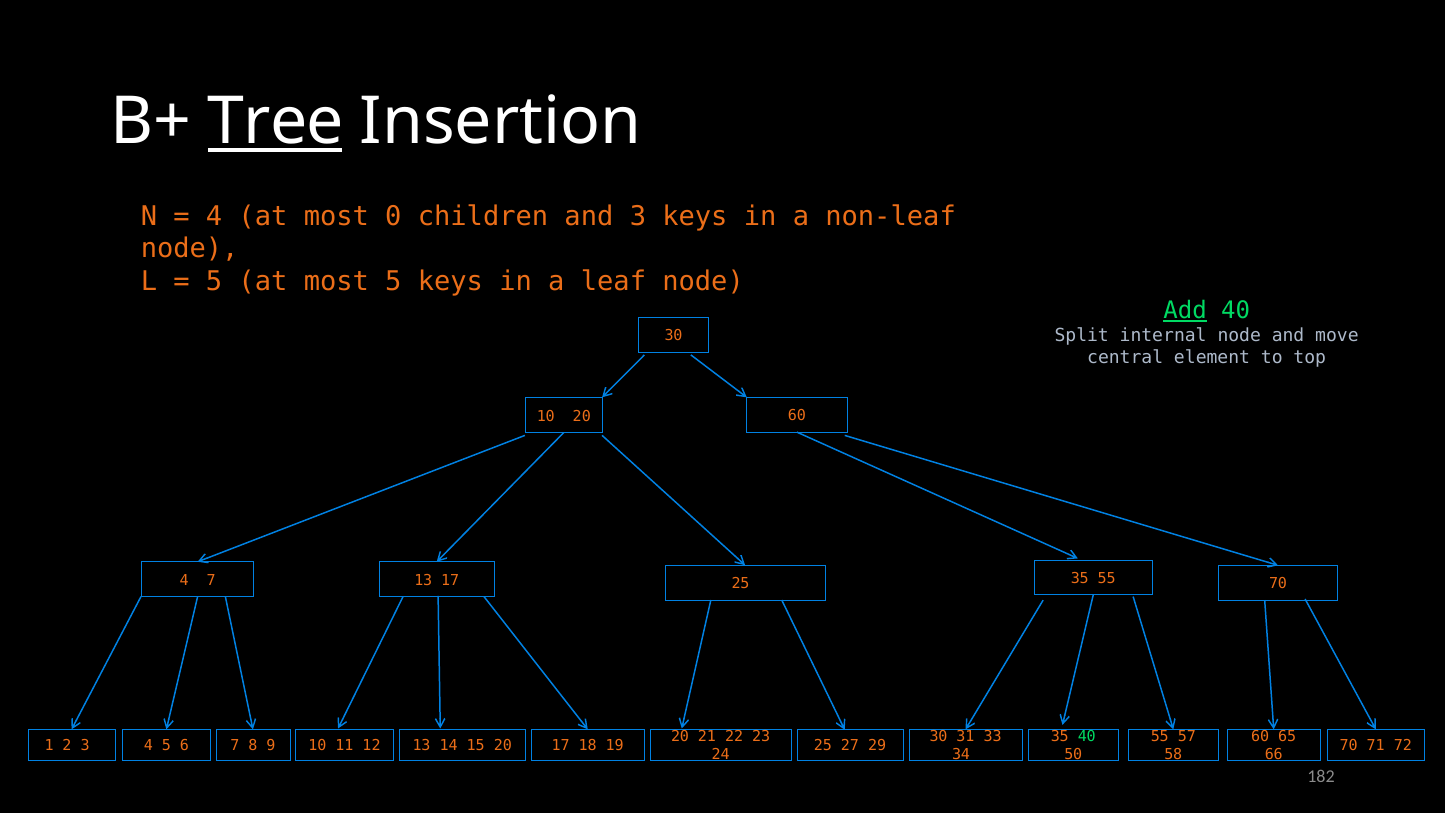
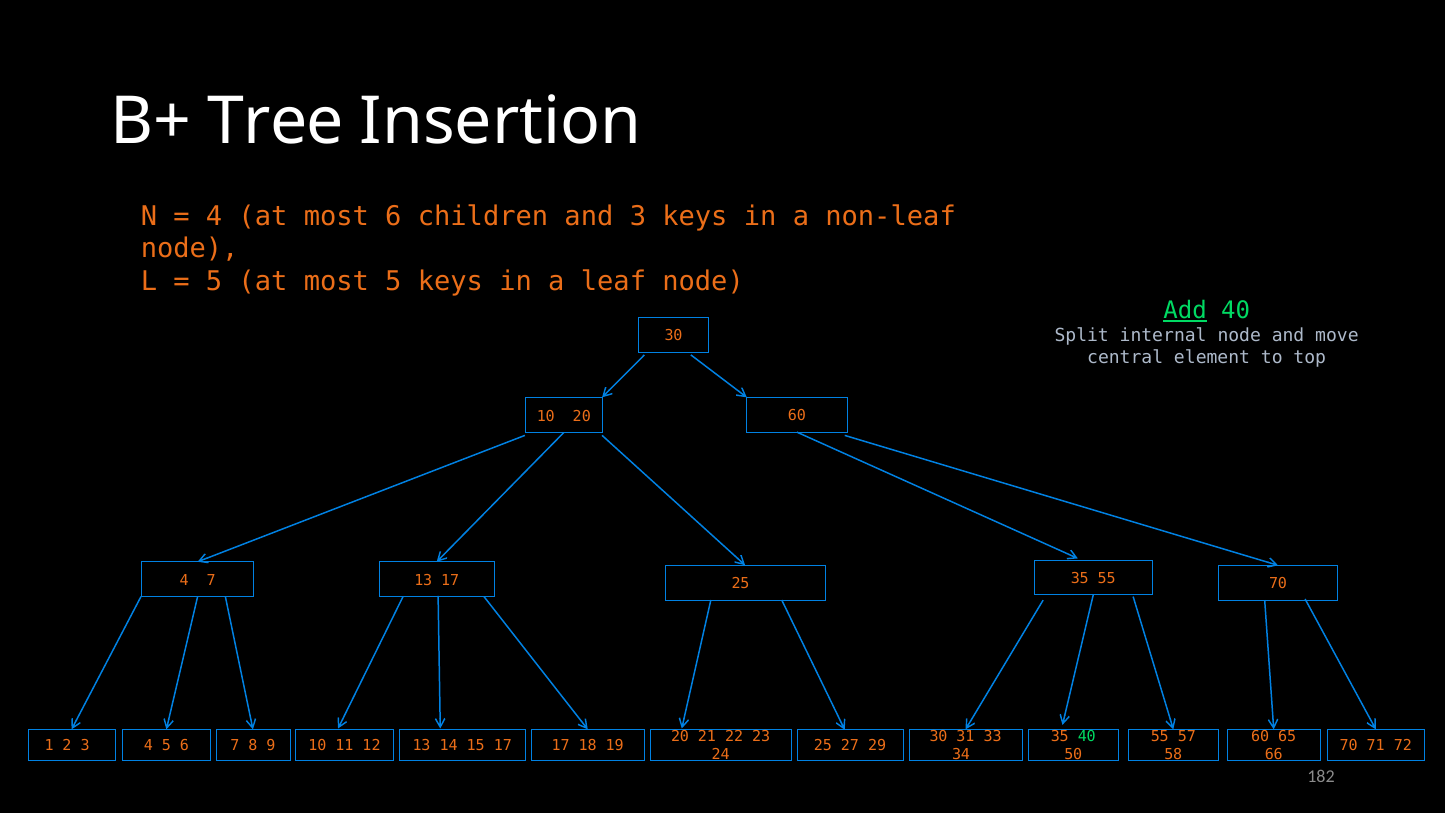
Tree underline: present -> none
most 0: 0 -> 6
15 20: 20 -> 17
